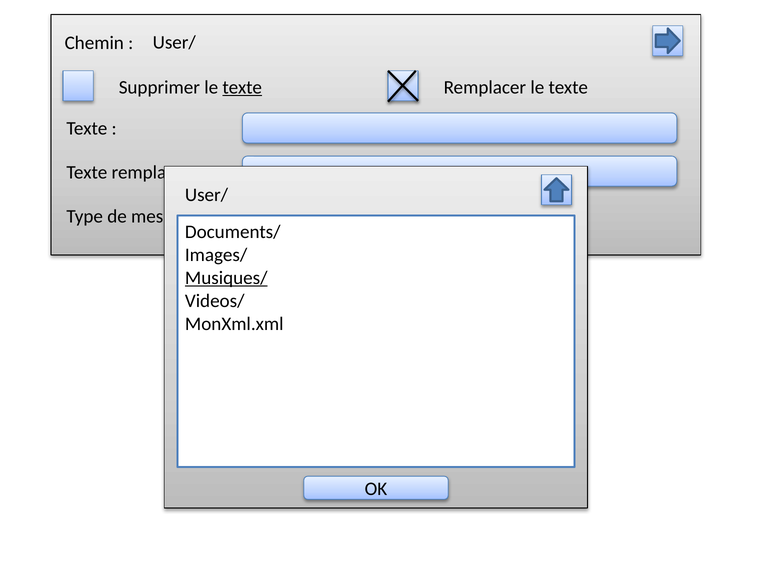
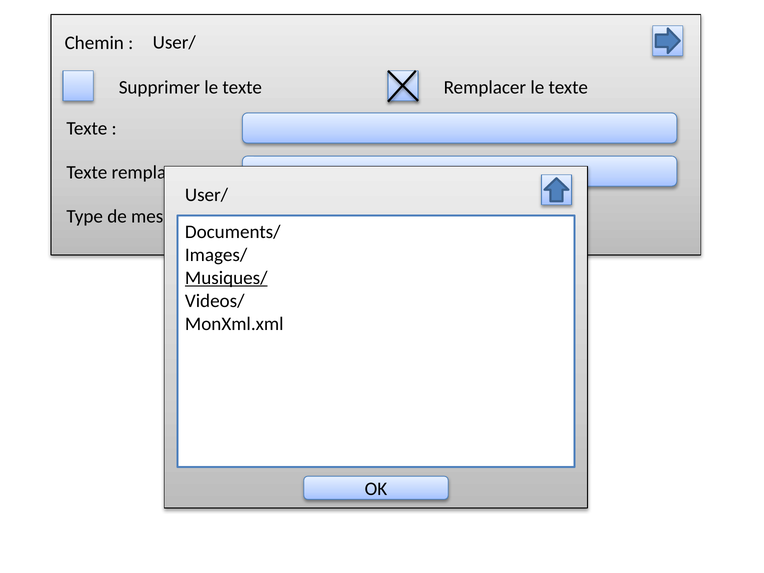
texte at (242, 87) underline: present -> none
